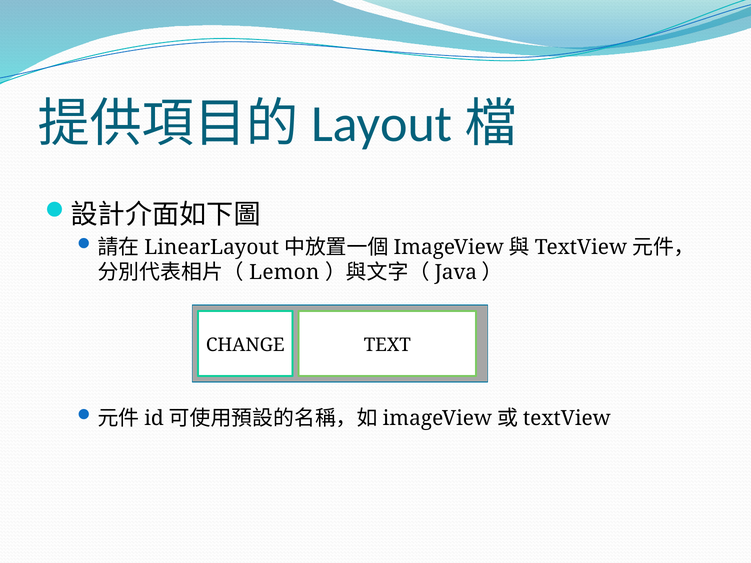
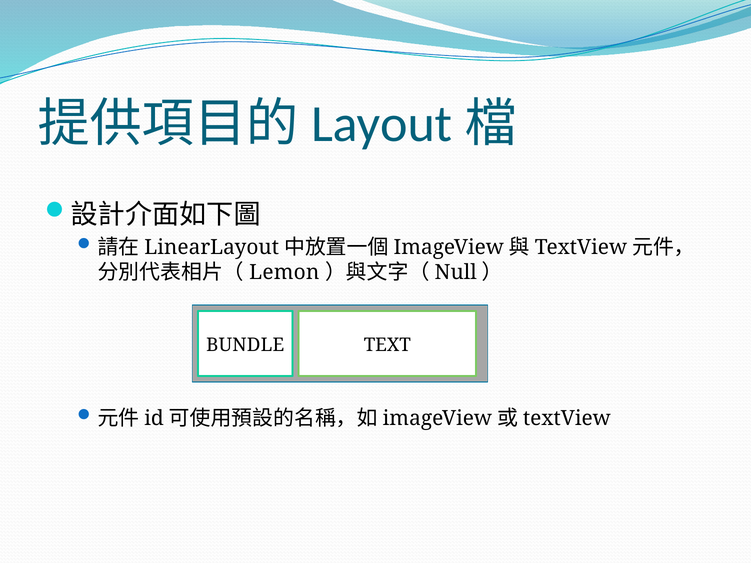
Java: Java -> Null
CHANGE: CHANGE -> BUNDLE
